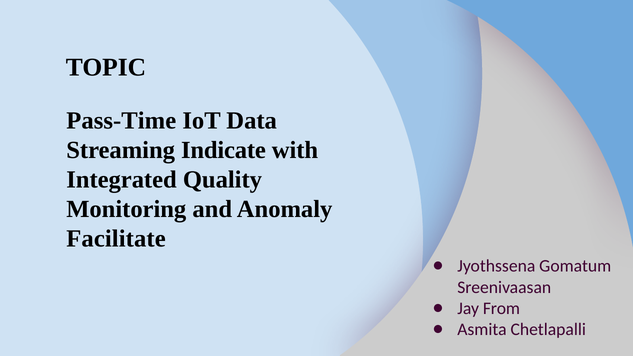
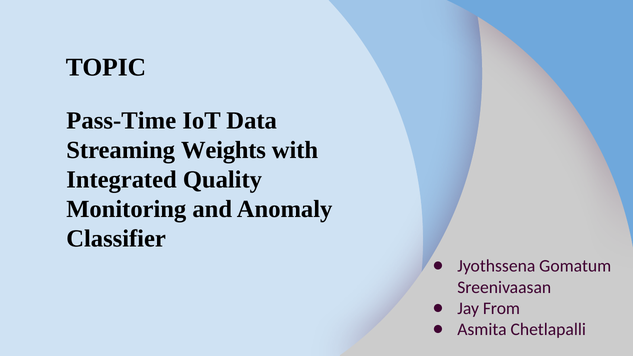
Indicate: Indicate -> Weights
Facilitate: Facilitate -> Classifier
